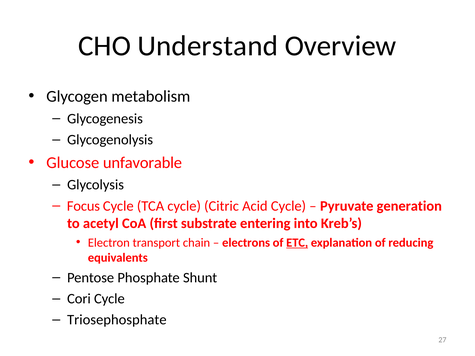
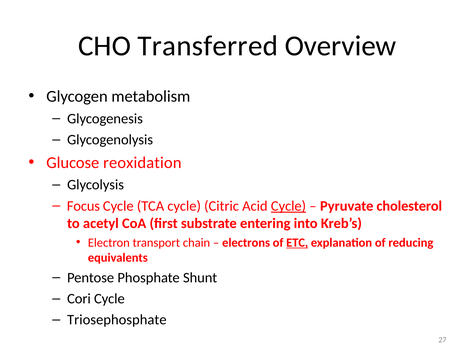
Understand: Understand -> Transferred
unfavorable: unfavorable -> reoxidation
Cycle at (288, 206) underline: none -> present
generation: generation -> cholesterol
